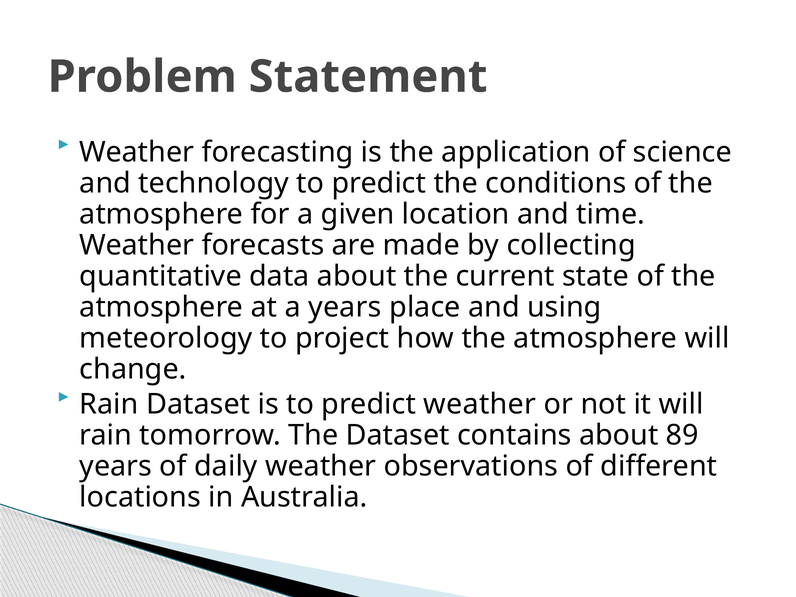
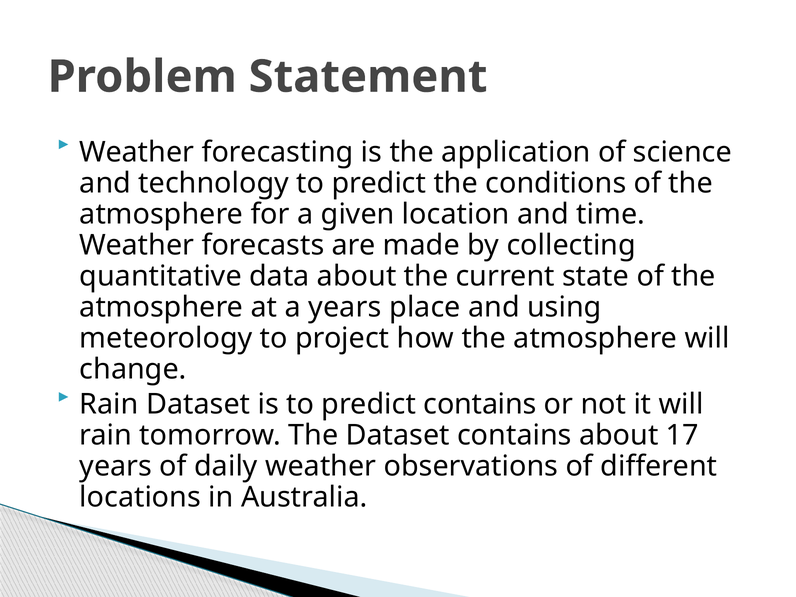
predict weather: weather -> contains
89: 89 -> 17
